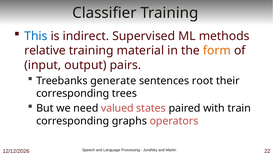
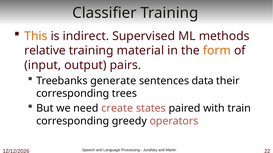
This colour: blue -> orange
root: root -> data
valued: valued -> create
graphs: graphs -> greedy
